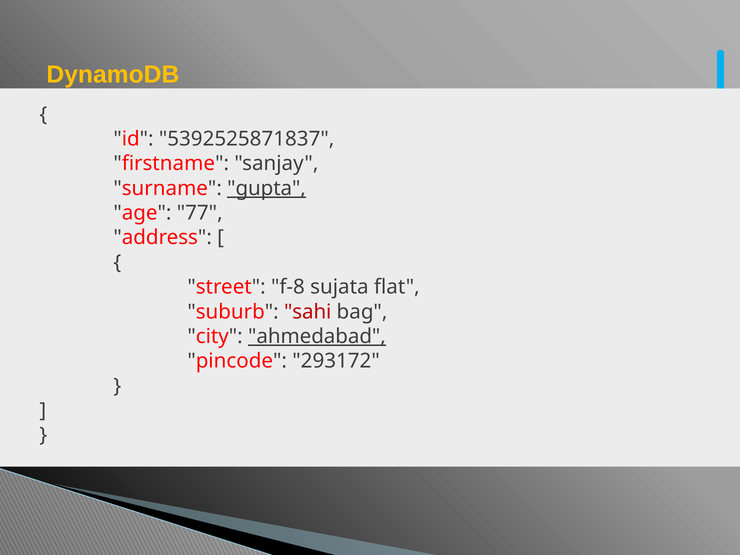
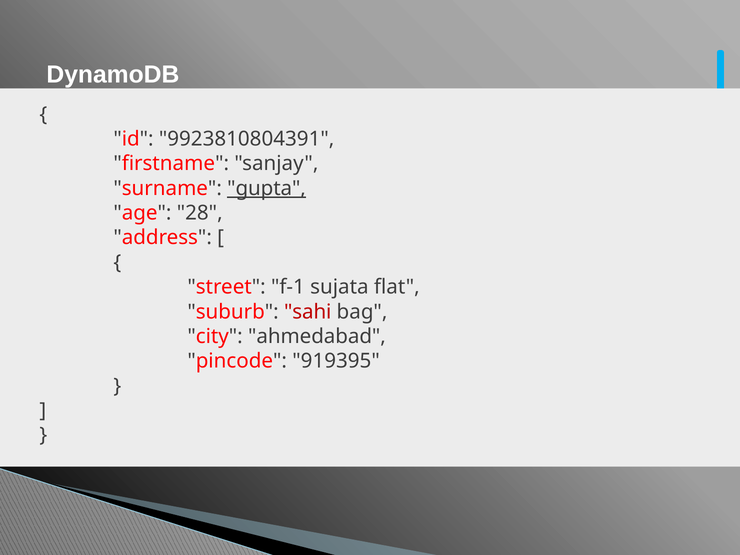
DynamoDB colour: yellow -> white
5392525871837: 5392525871837 -> 9923810804391
77: 77 -> 28
f-8: f-8 -> f-1
ahmedabad underline: present -> none
293172: 293172 -> 919395
